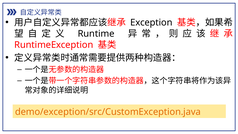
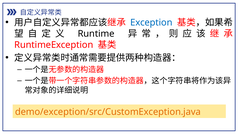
Exception colour: black -> blue
